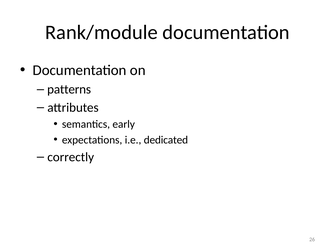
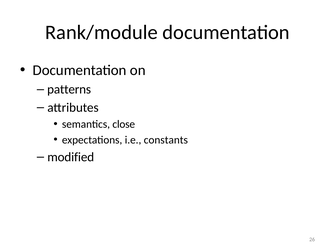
early: early -> close
dedicated: dedicated -> constants
correctly: correctly -> modified
